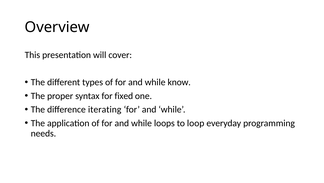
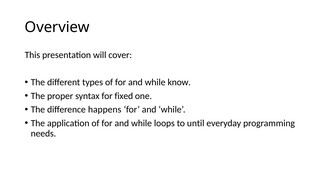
iterating: iterating -> happens
loop: loop -> until
